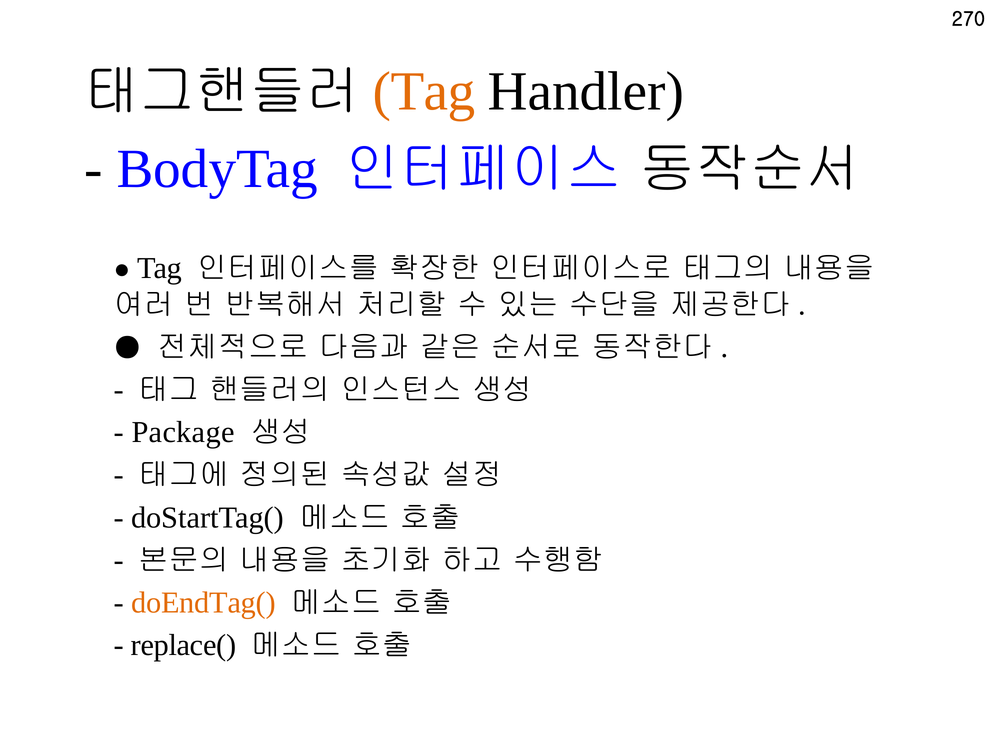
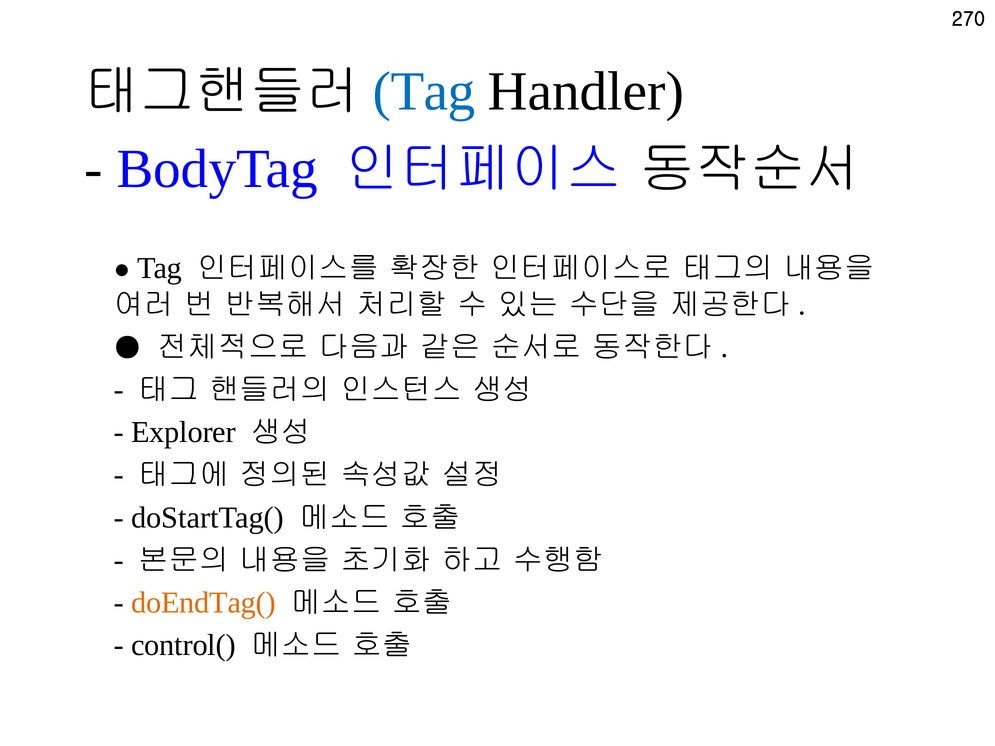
Tag at (424, 92) colour: orange -> blue
Package: Package -> Explorer
replace(: replace( -> control(
